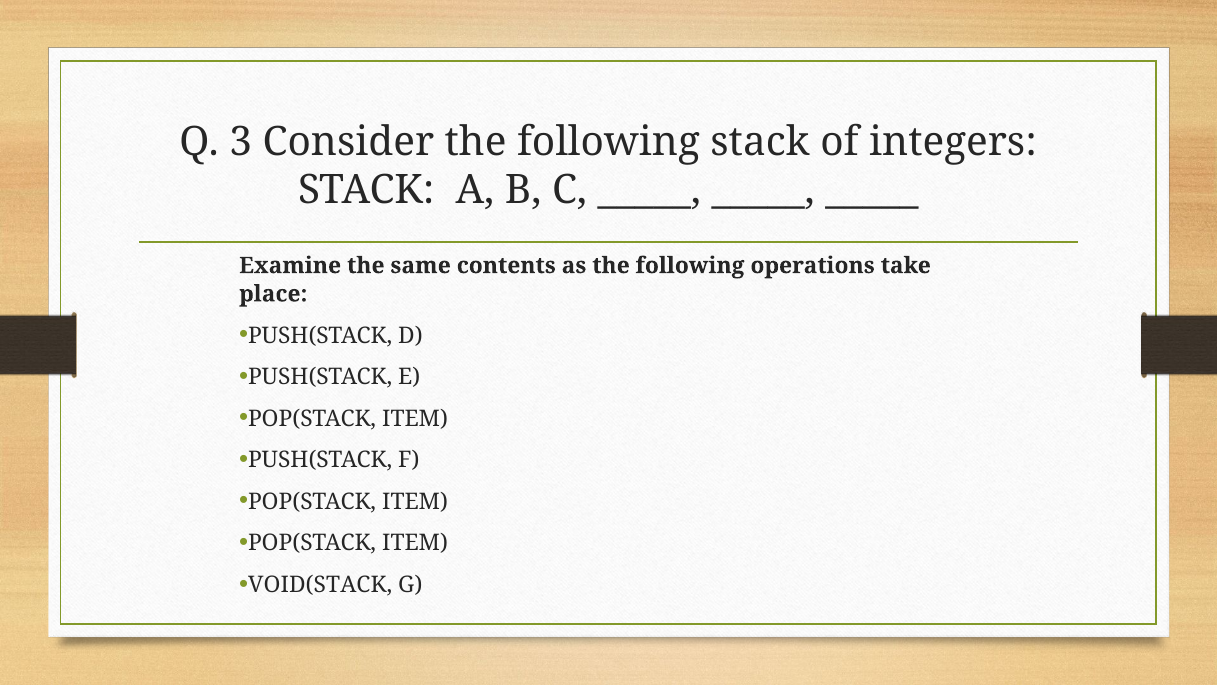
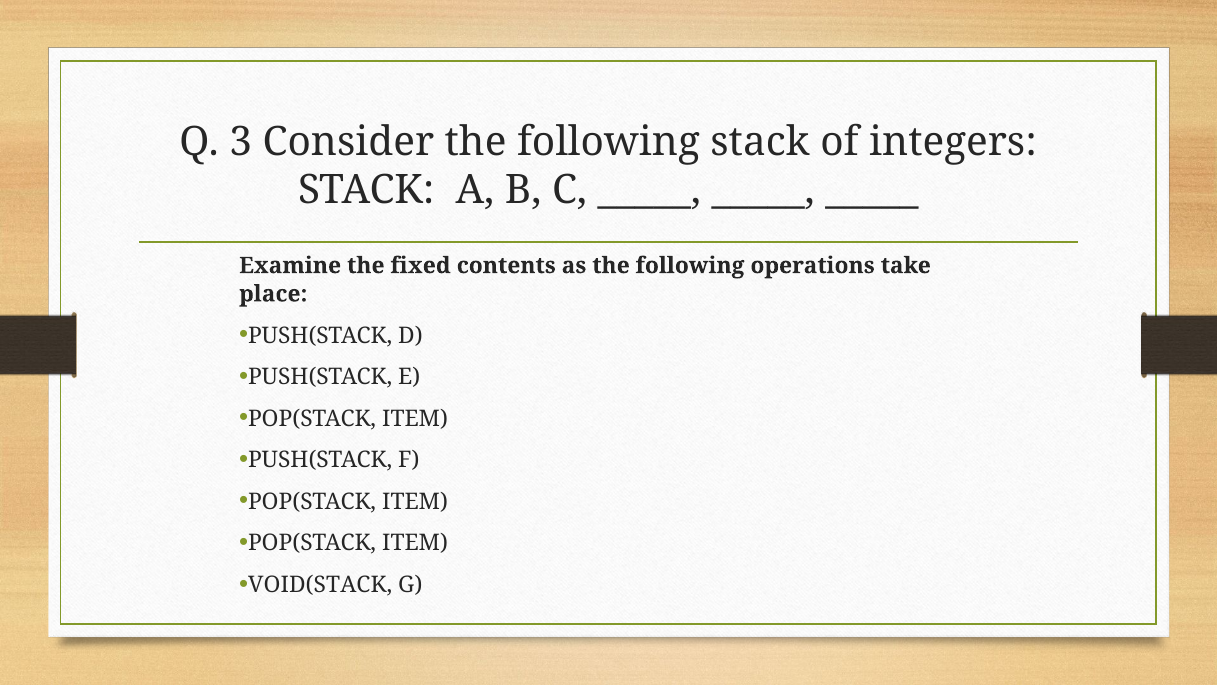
same: same -> fixed
